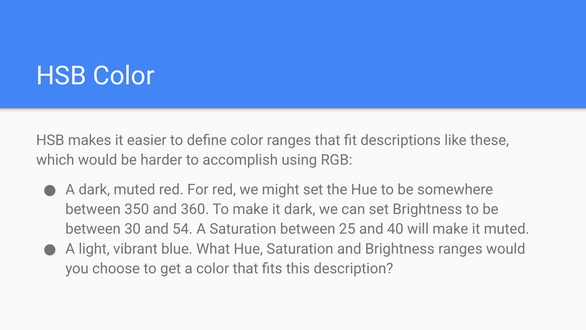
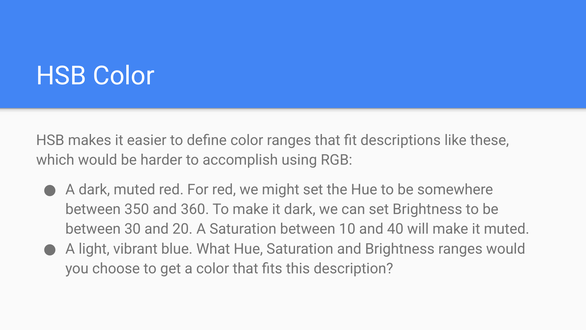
54: 54 -> 20
25: 25 -> 10
